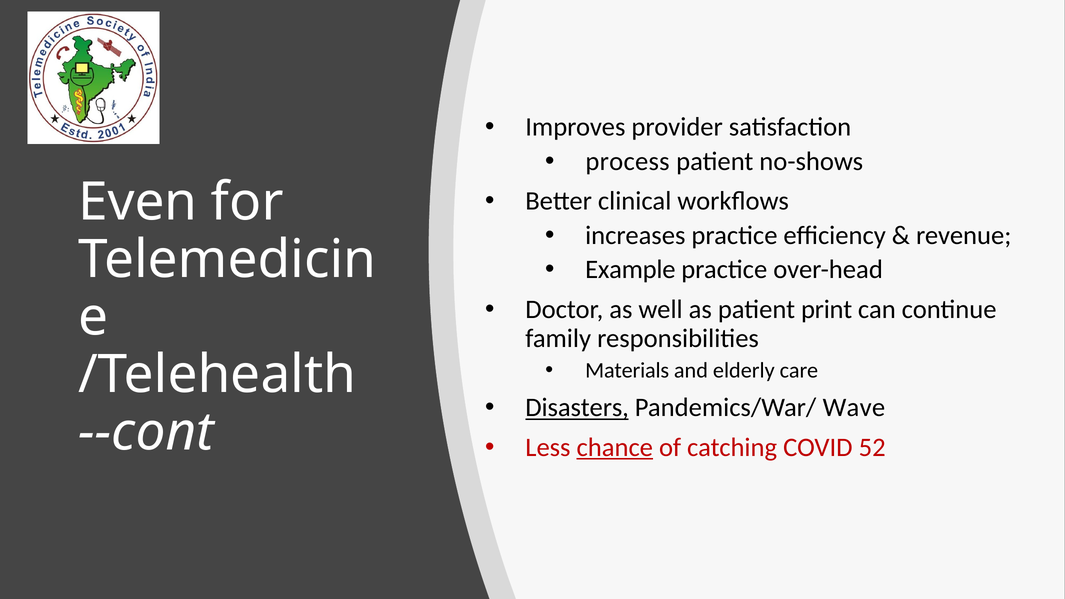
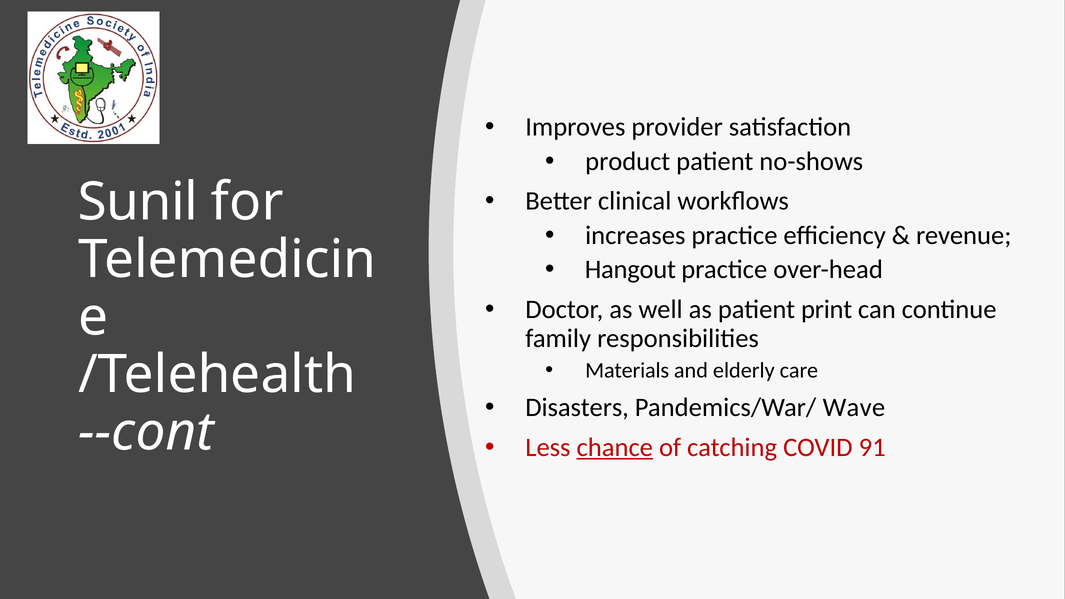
process: process -> product
Even: Even -> Sunil
Example: Example -> Hangout
Disasters underline: present -> none
52: 52 -> 91
